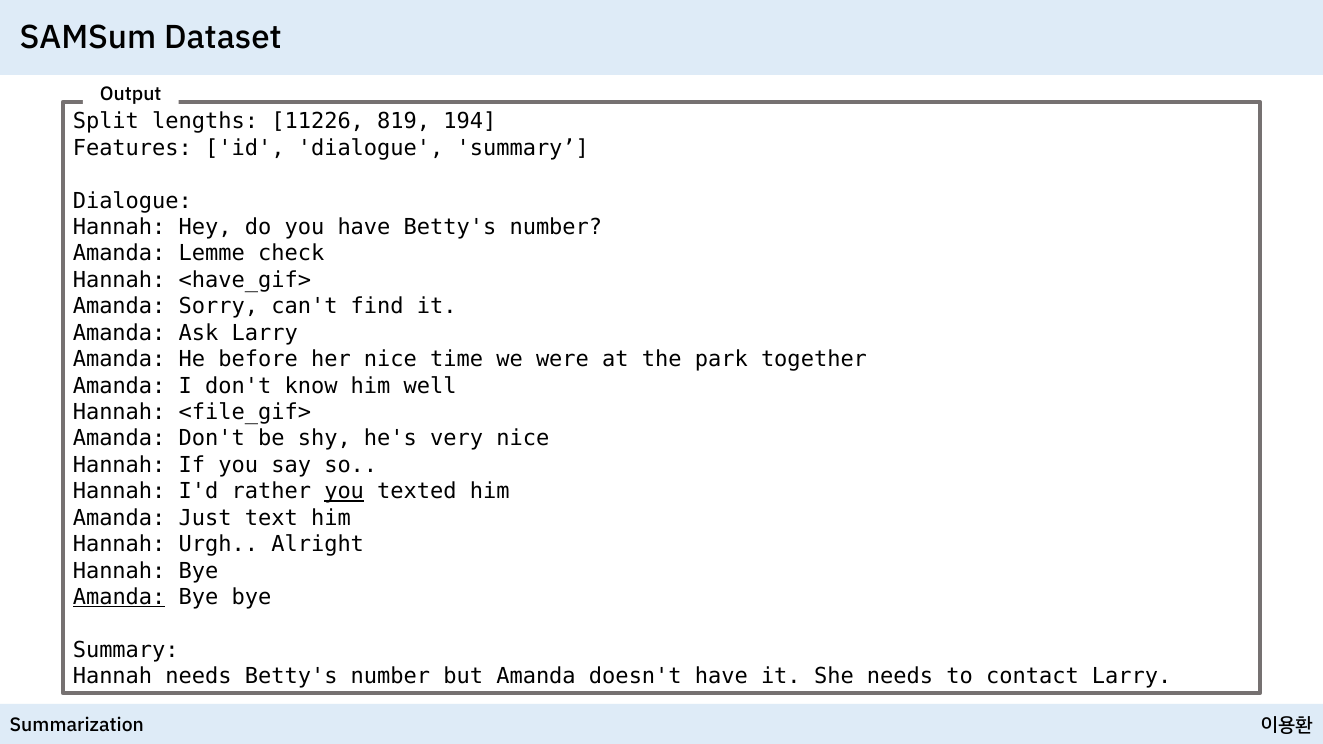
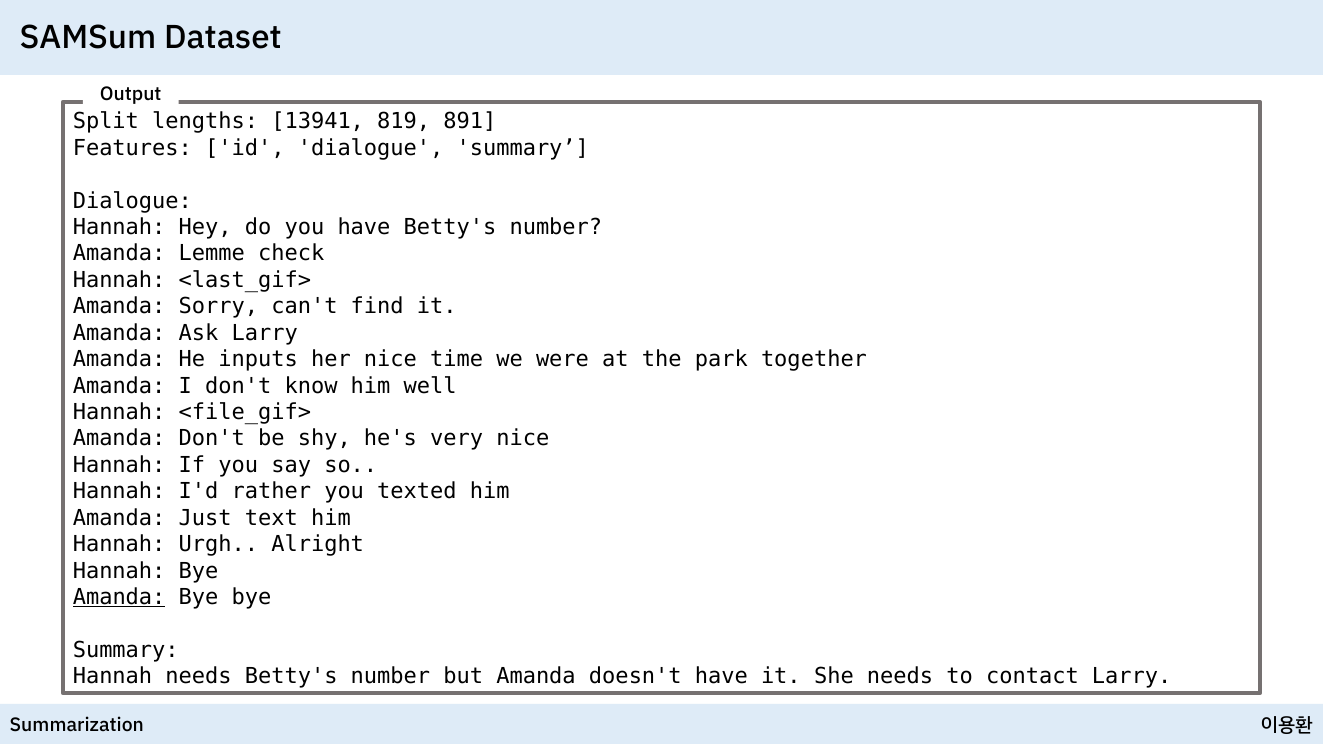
11226: 11226 -> 13941
194: 194 -> 891
<have_gif>: <have_gif> -> <last_gif>
before: before -> inputs
you at (344, 492) underline: present -> none
